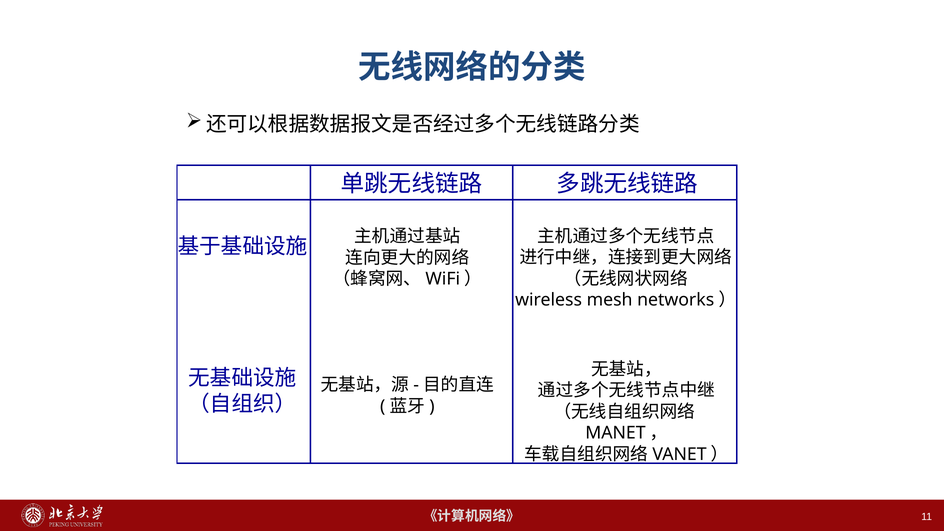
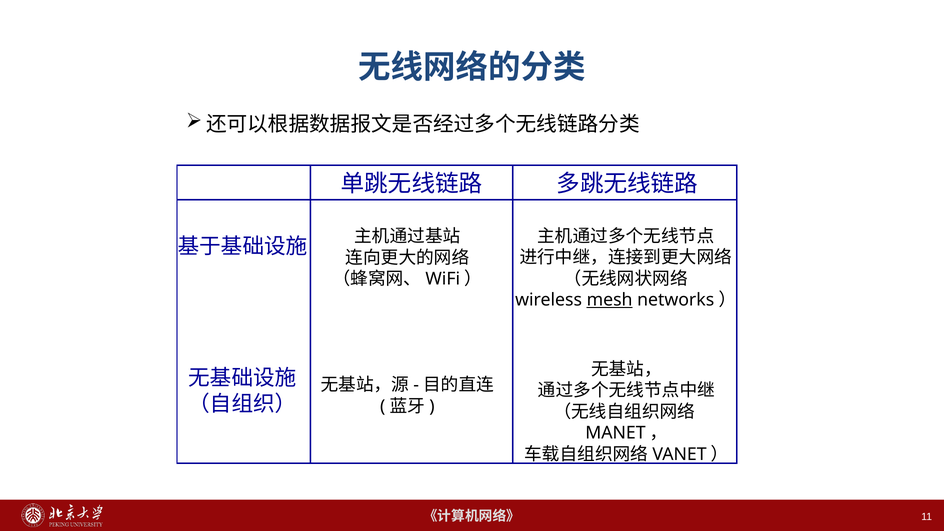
mesh underline: none -> present
